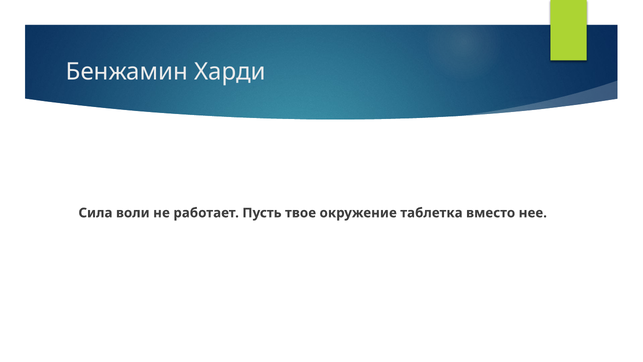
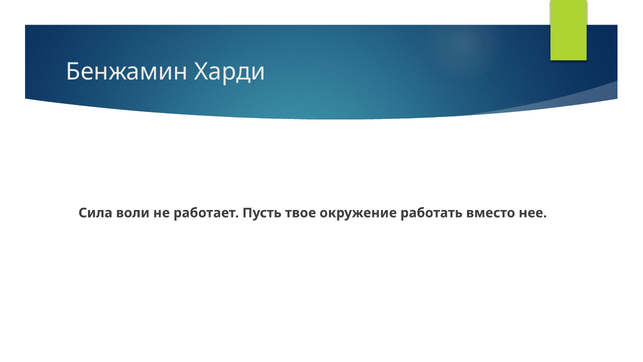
таблетка: таблетка -> работать
